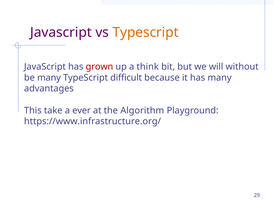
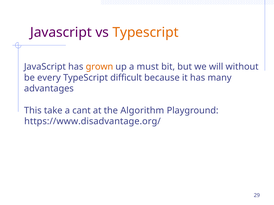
grown colour: red -> orange
think: think -> must
be many: many -> every
ever: ever -> cant
https://www.infrastructure.org/: https://www.infrastructure.org/ -> https://www.disadvantage.org/
